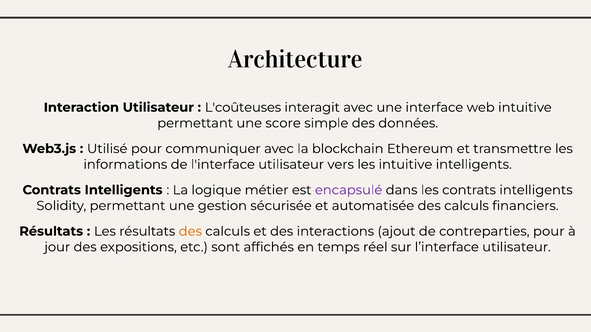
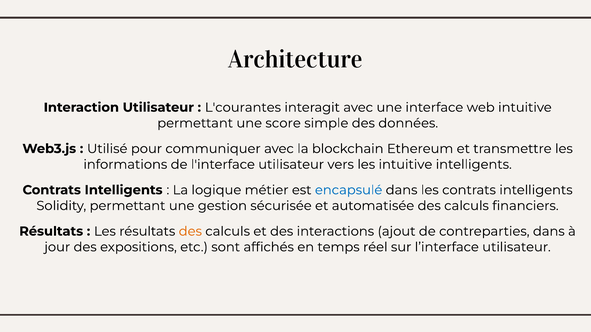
L'coûteuses: L'coûteuses -> L'courantes
encapsulé colour: purple -> blue
contreparties pour: pour -> dans
